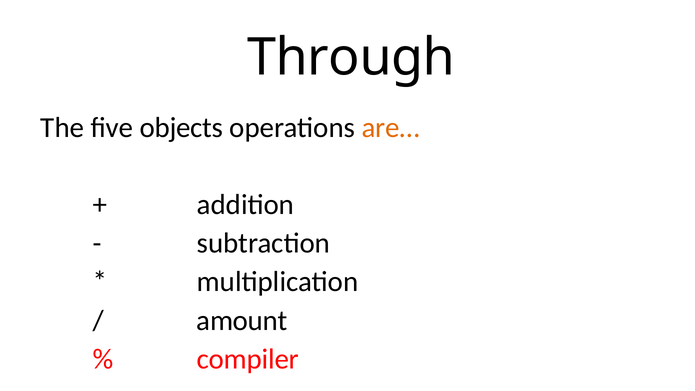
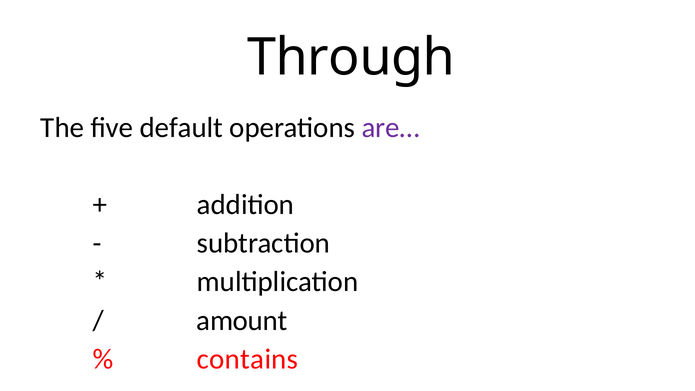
objects: objects -> default
are… colour: orange -> purple
compiler: compiler -> contains
